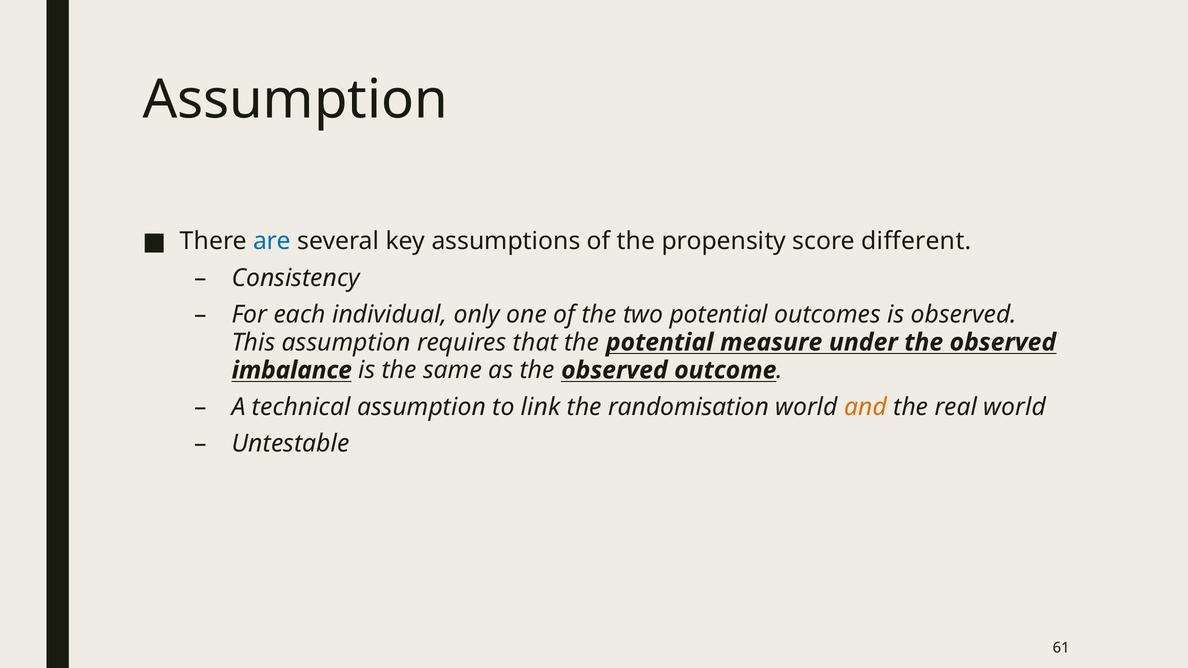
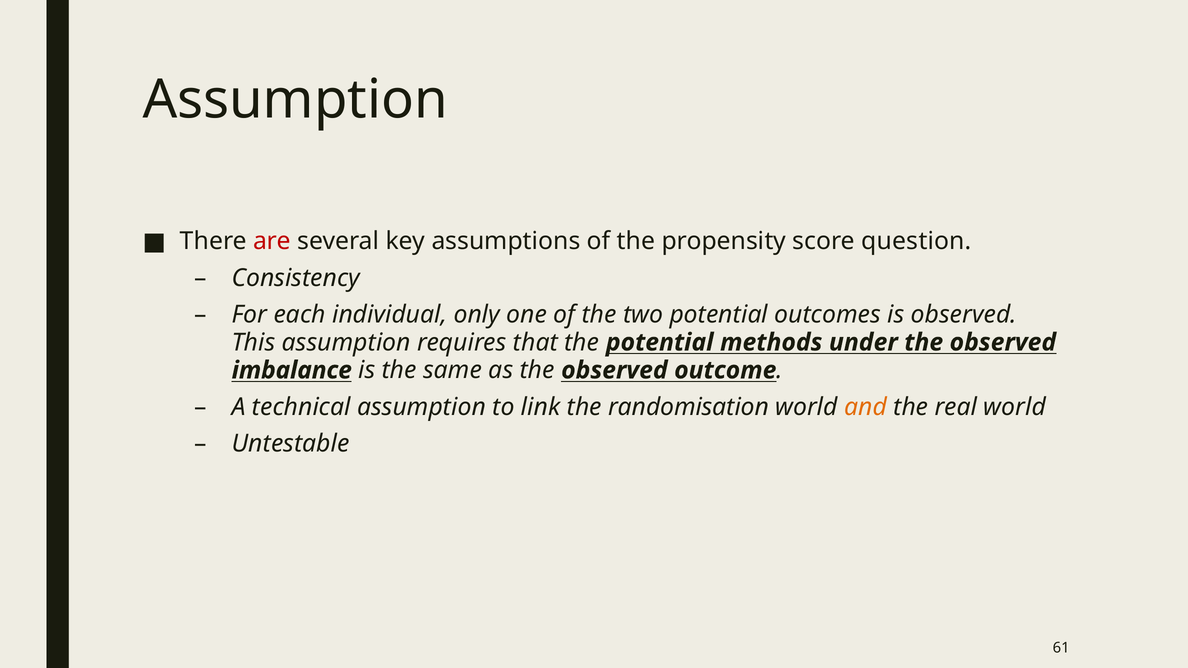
are colour: blue -> red
different: different -> question
measure: measure -> methods
